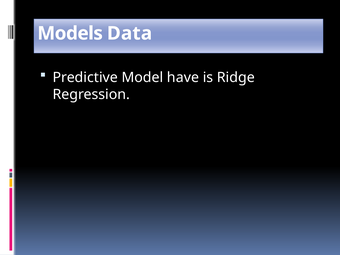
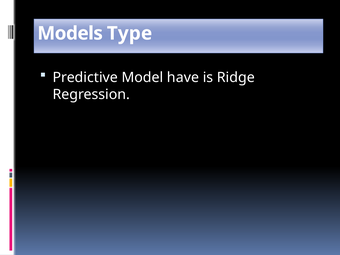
Data: Data -> Type
